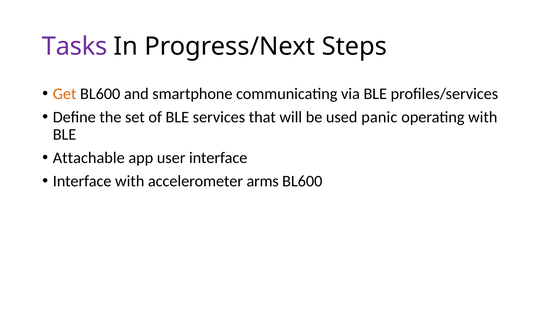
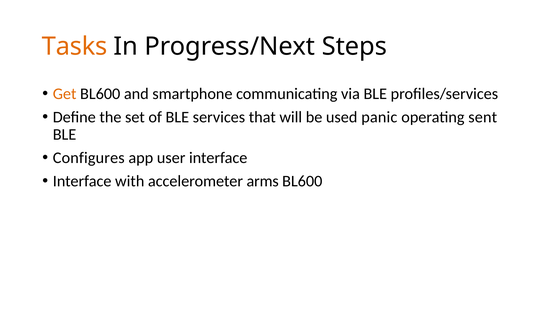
Tasks colour: purple -> orange
operating with: with -> sent
Attachable: Attachable -> Configures
